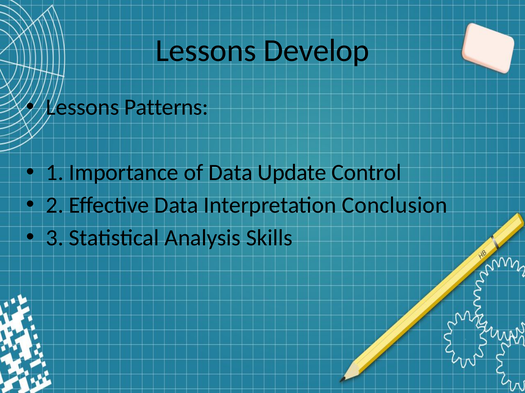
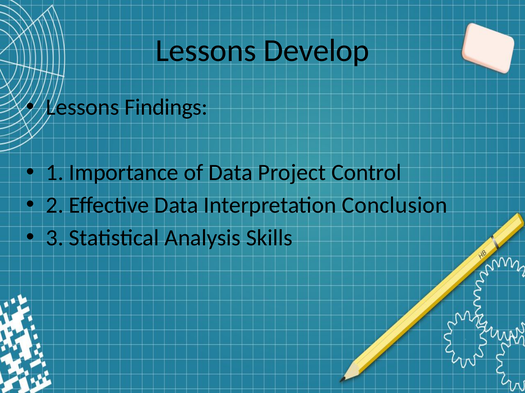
Patterns: Patterns -> Findings
Update: Update -> Project
